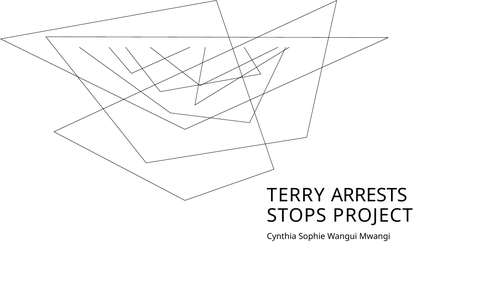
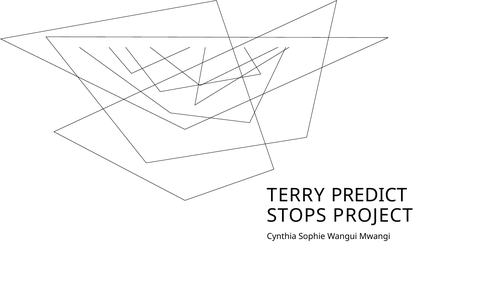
ARRESTS: ARRESTS -> PREDICT
